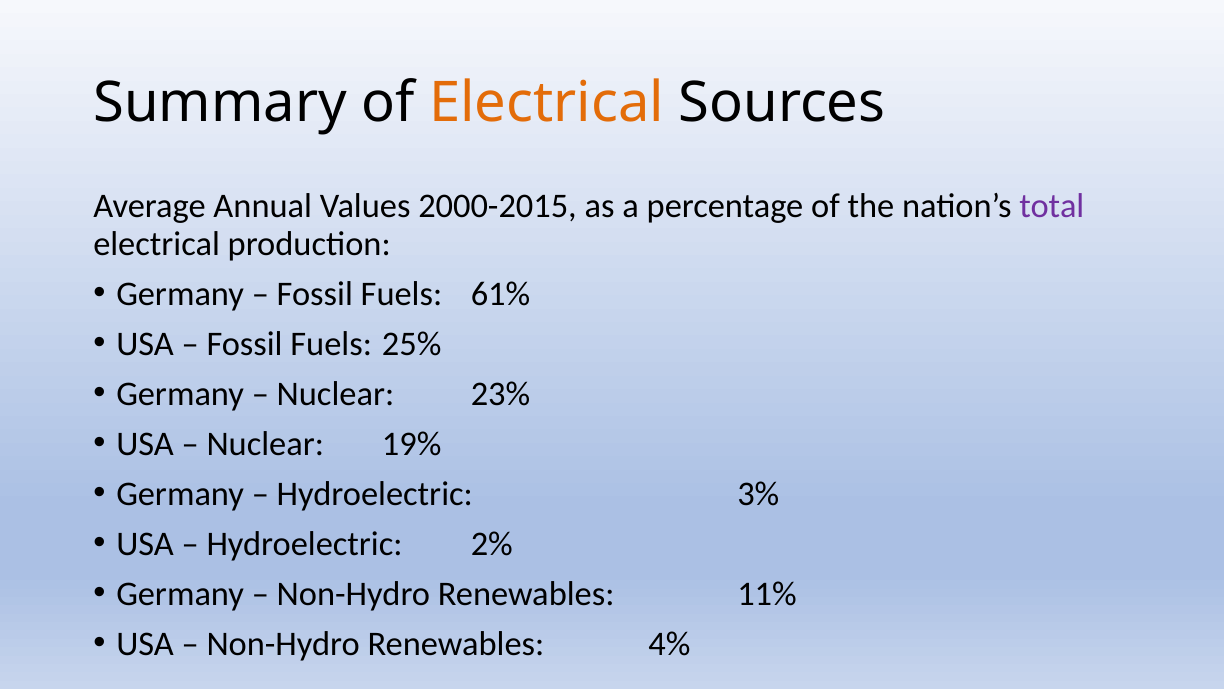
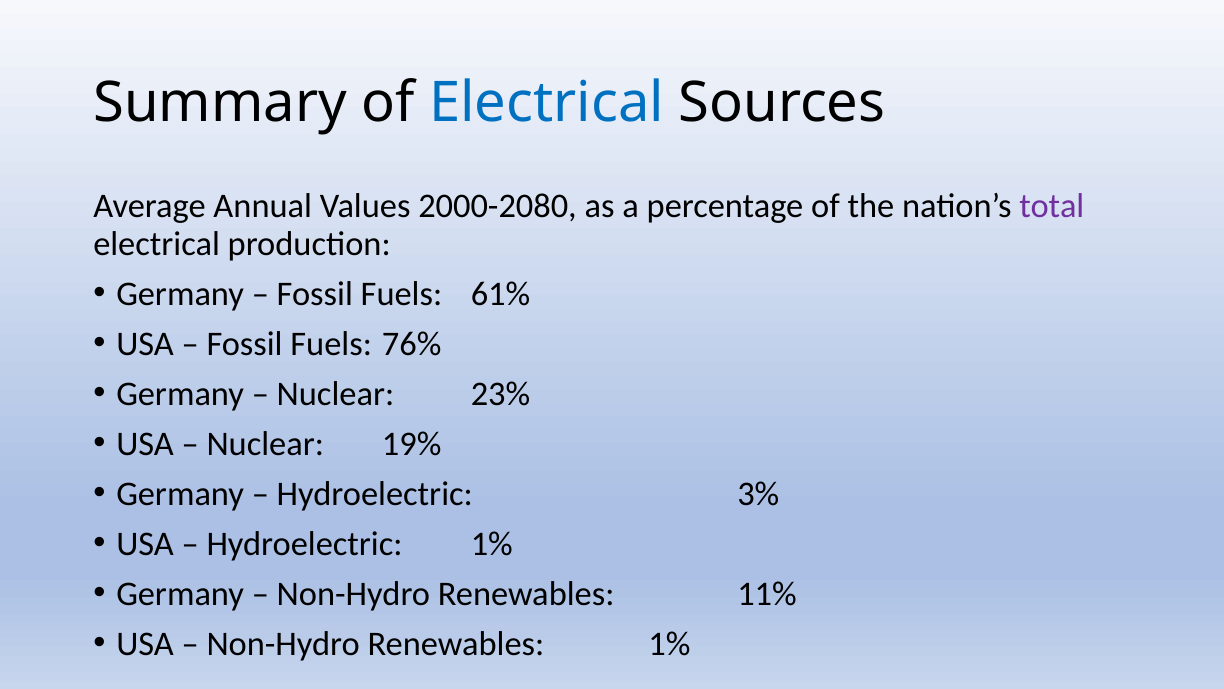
Electrical at (547, 103) colour: orange -> blue
2000-2015: 2000-2015 -> 2000-2080
25%: 25% -> 76%
Hydroelectric 2%: 2% -> 1%
Renewables 4%: 4% -> 1%
